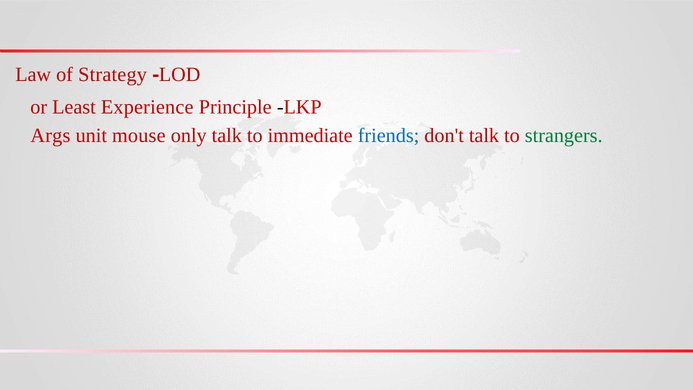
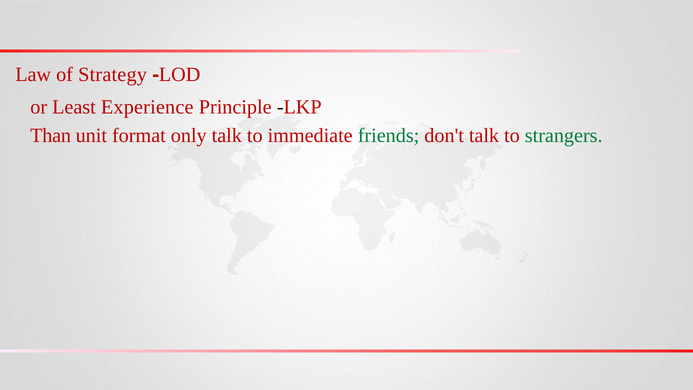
Args: Args -> Than
mouse: mouse -> format
friends colour: blue -> green
